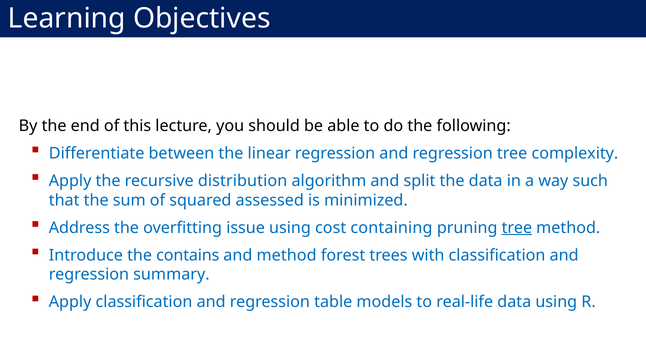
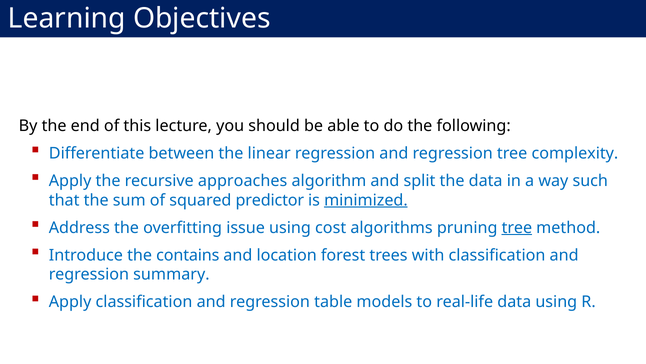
distribution: distribution -> approaches
assessed: assessed -> predictor
minimized underline: none -> present
containing: containing -> algorithms
and method: method -> location
